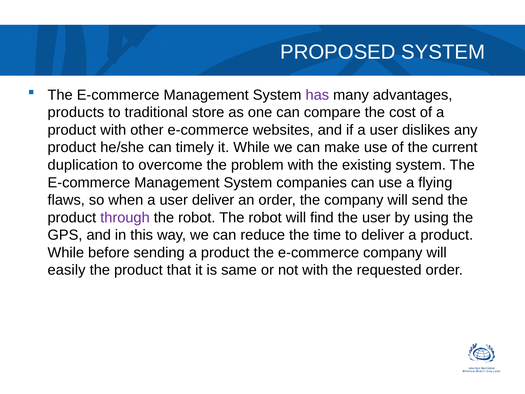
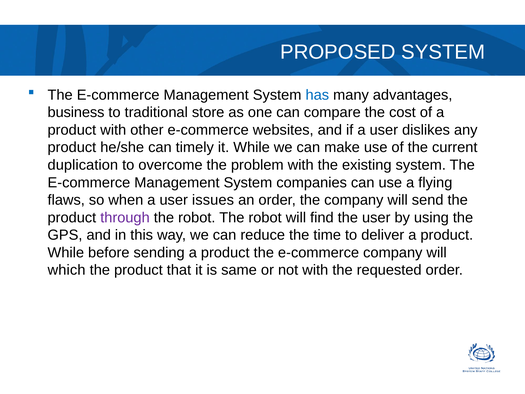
has colour: purple -> blue
products: products -> business
user deliver: deliver -> issues
easily: easily -> which
